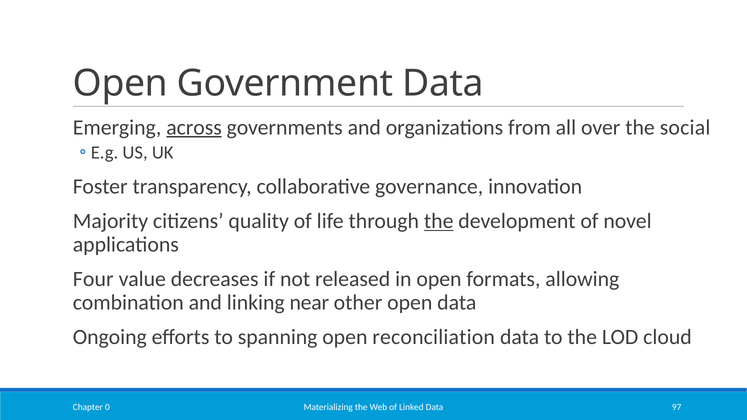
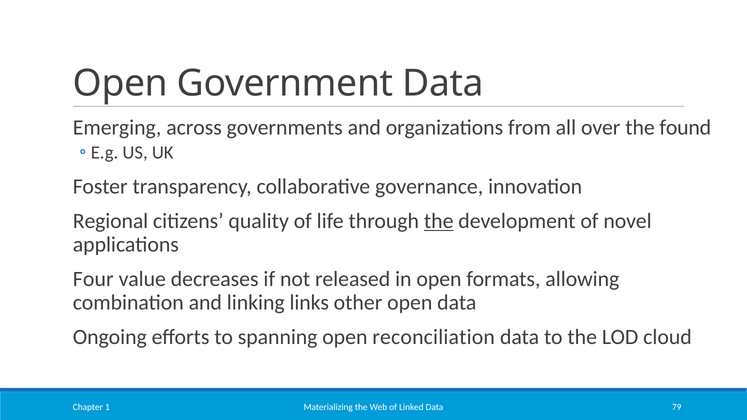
across underline: present -> none
social: social -> found
Majority: Majority -> Regional
near: near -> links
97: 97 -> 79
0: 0 -> 1
